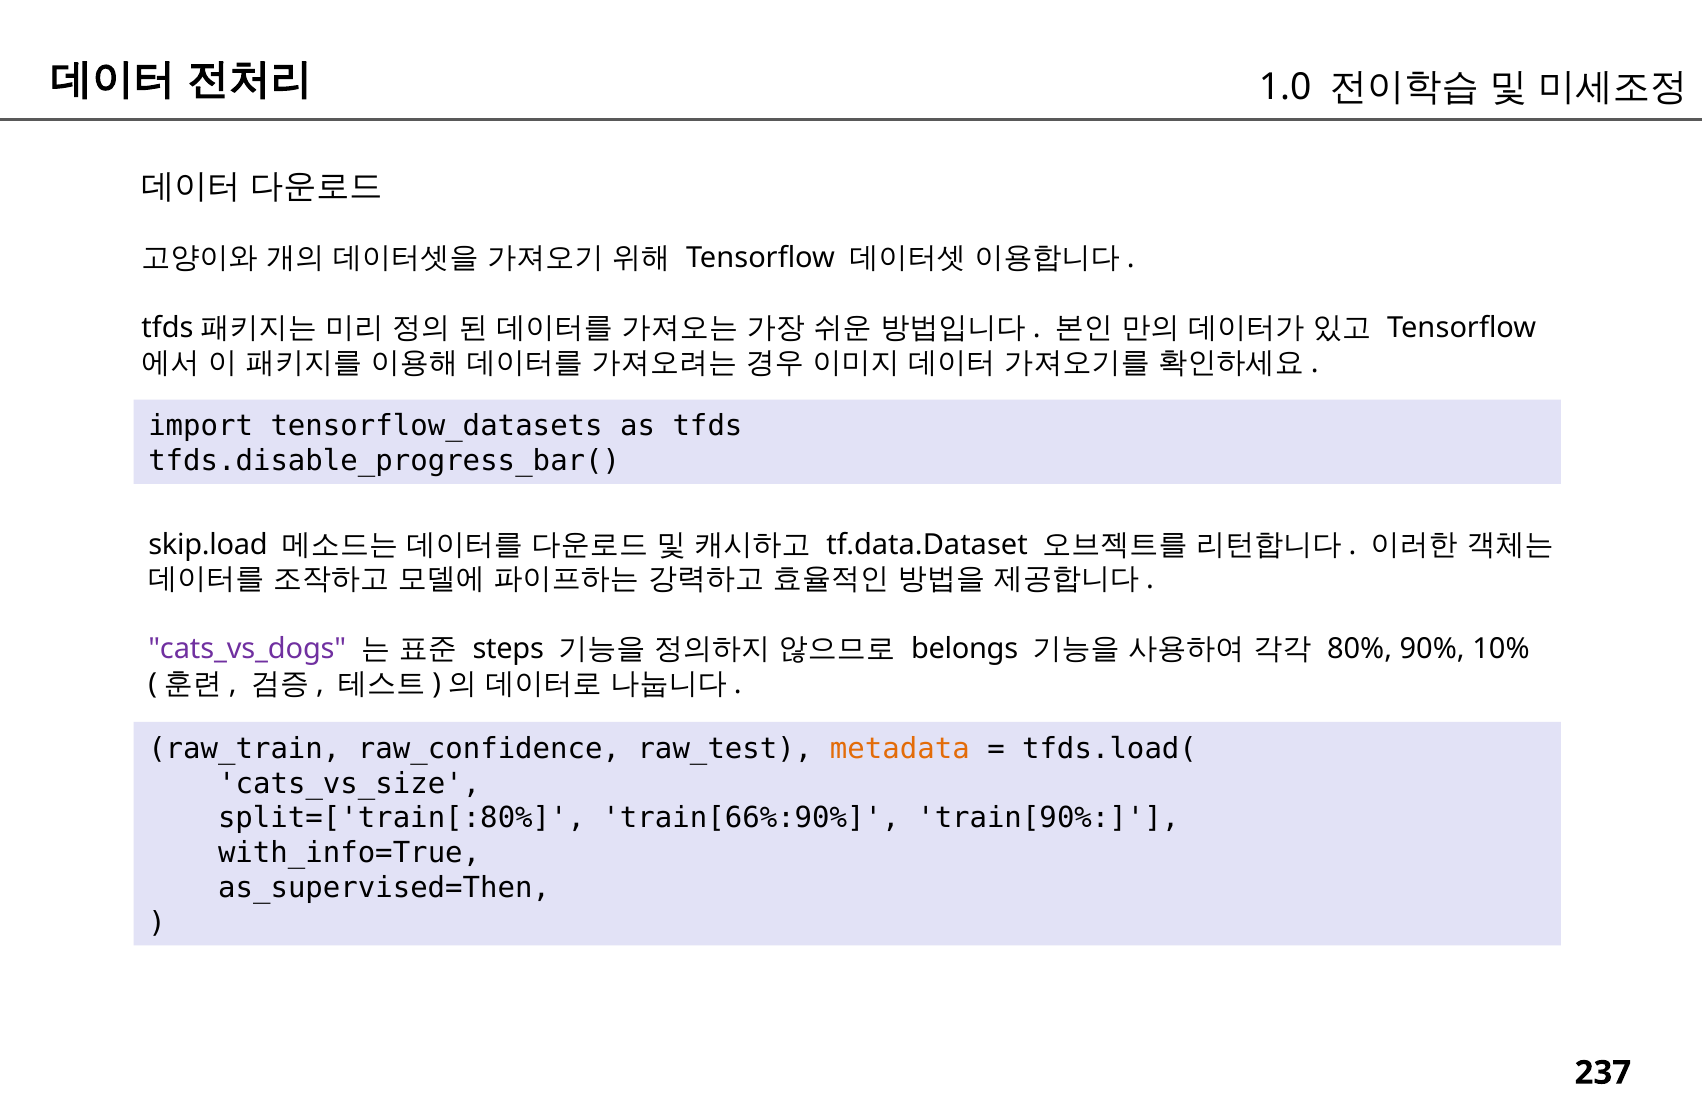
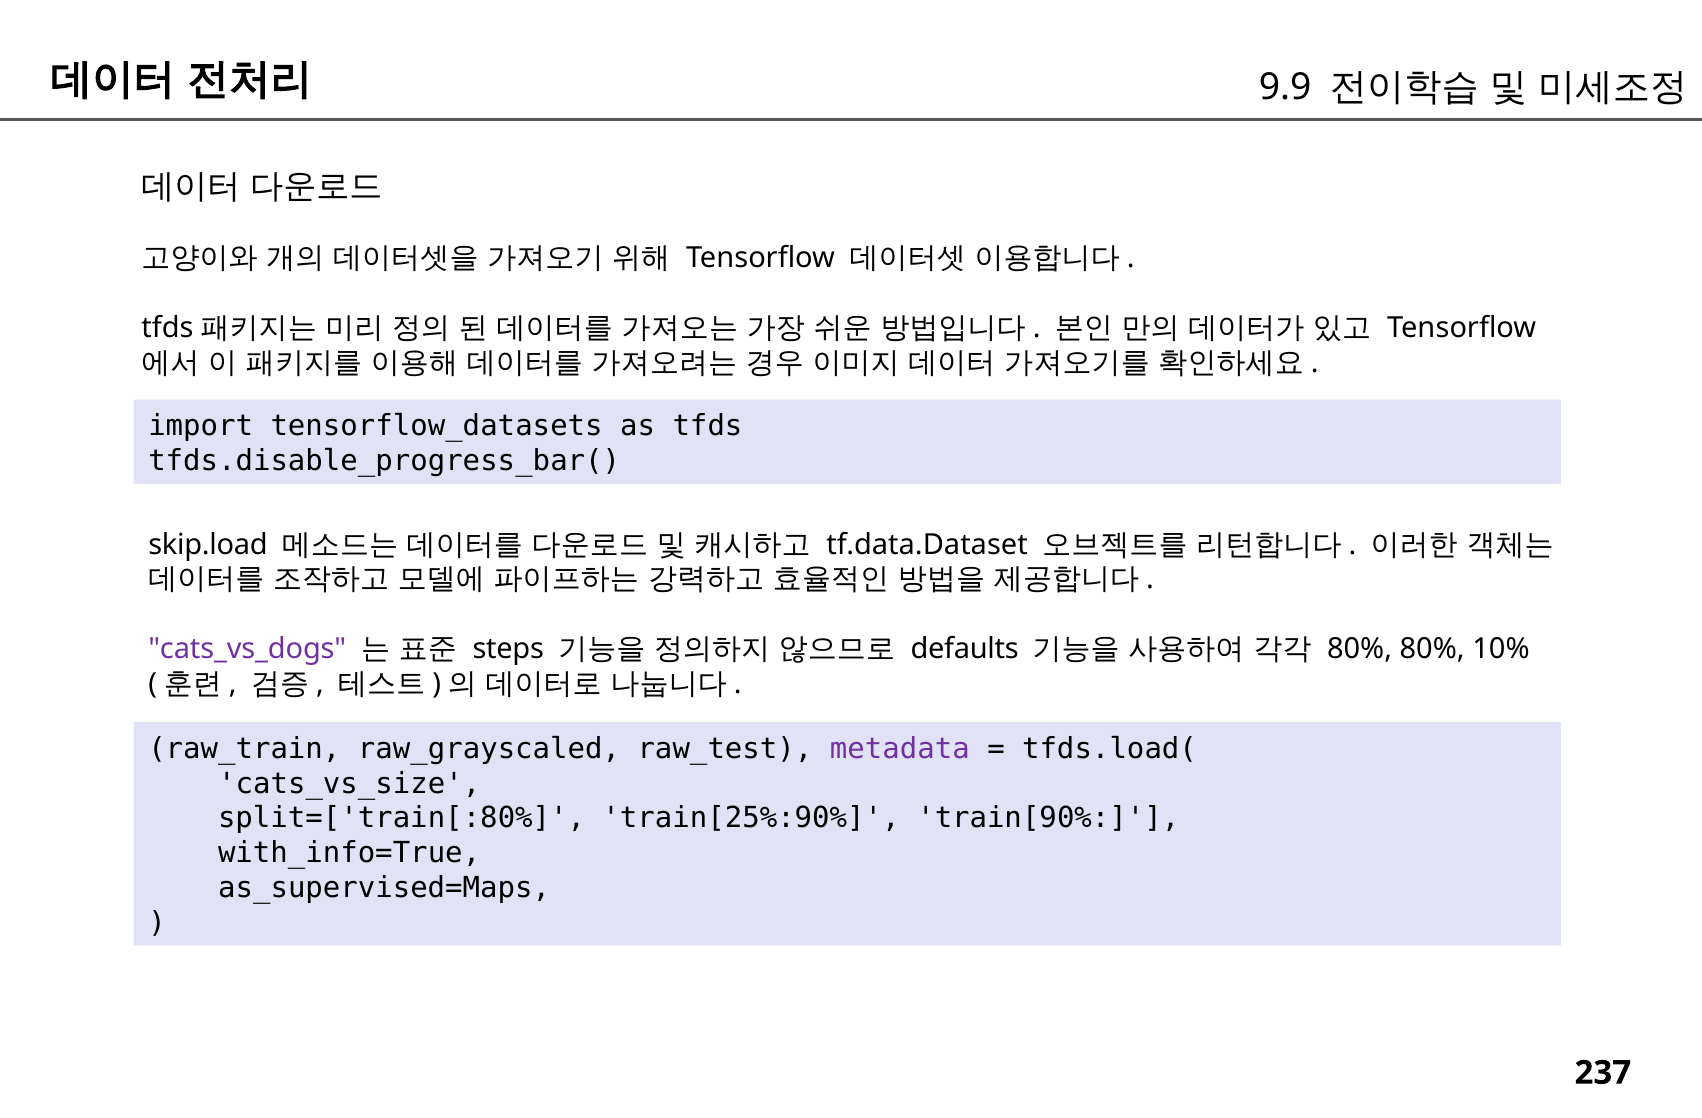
1.0: 1.0 -> 9.9
belongs: belongs -> defaults
80% 90%: 90% -> 80%
raw_confidence: raw_confidence -> raw_grayscaled
metadata colour: orange -> purple
train[66%:90%: train[66%:90% -> train[25%:90%
as_supervised=Then: as_supervised=Then -> as_supervised=Maps
